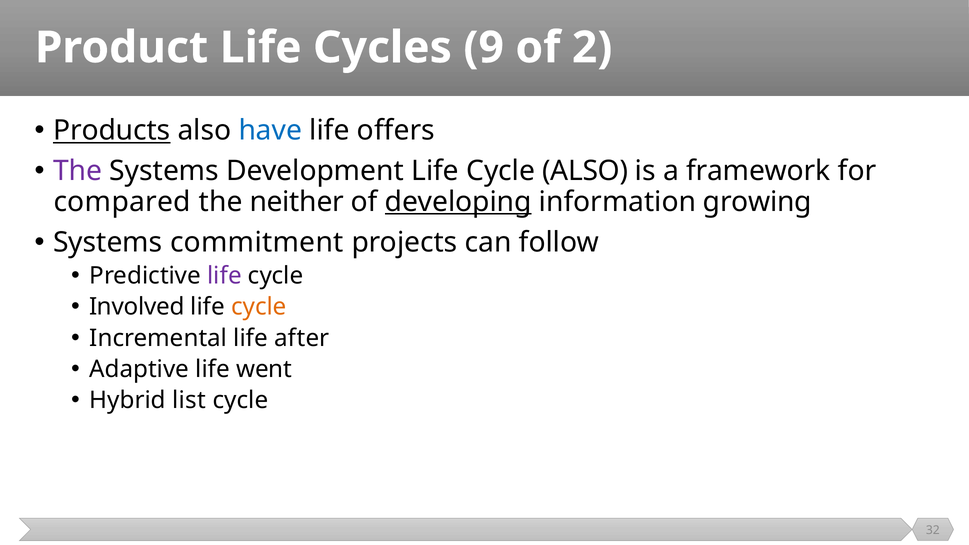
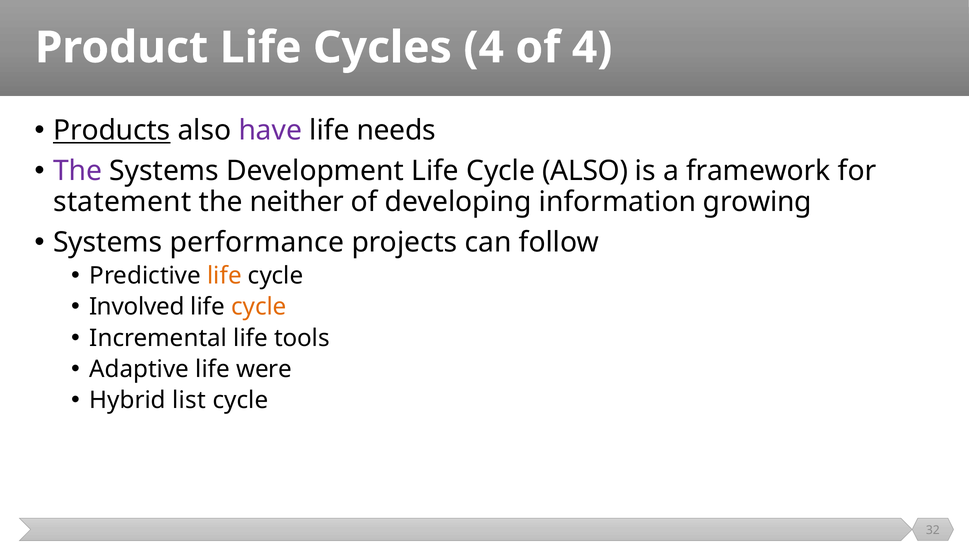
Cycles 9: 9 -> 4
of 2: 2 -> 4
have colour: blue -> purple
offers: offers -> needs
compared: compared -> statement
developing underline: present -> none
commitment: commitment -> performance
life at (224, 276) colour: purple -> orange
after: after -> tools
went: went -> were
